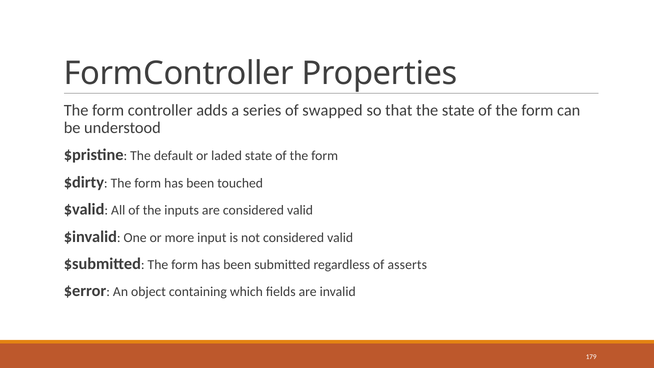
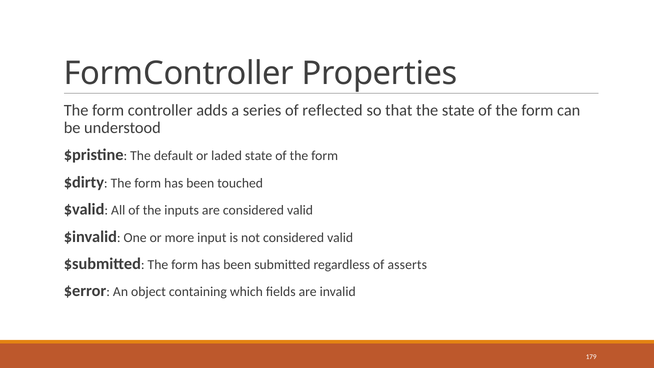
swapped: swapped -> reflected
